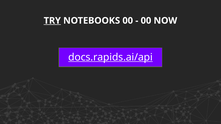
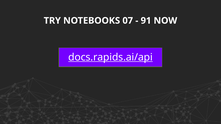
TRY underline: present -> none
NOTEBOOKS 00: 00 -> 07
00 at (146, 21): 00 -> 91
